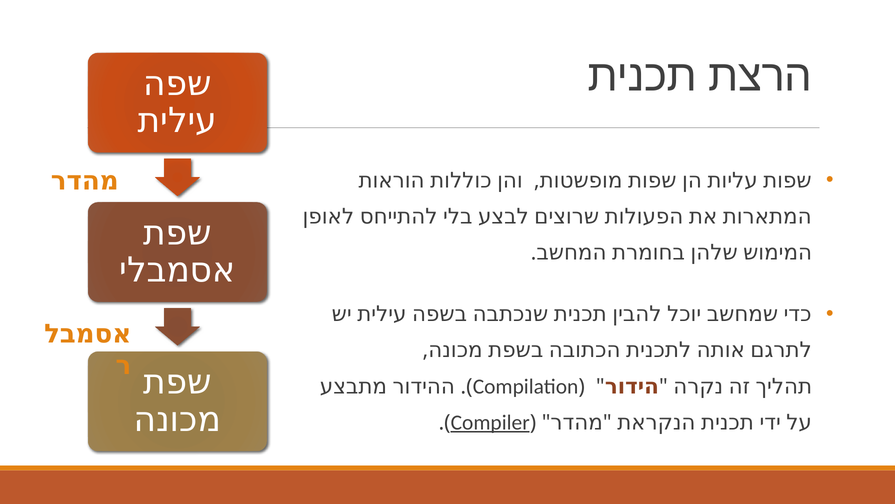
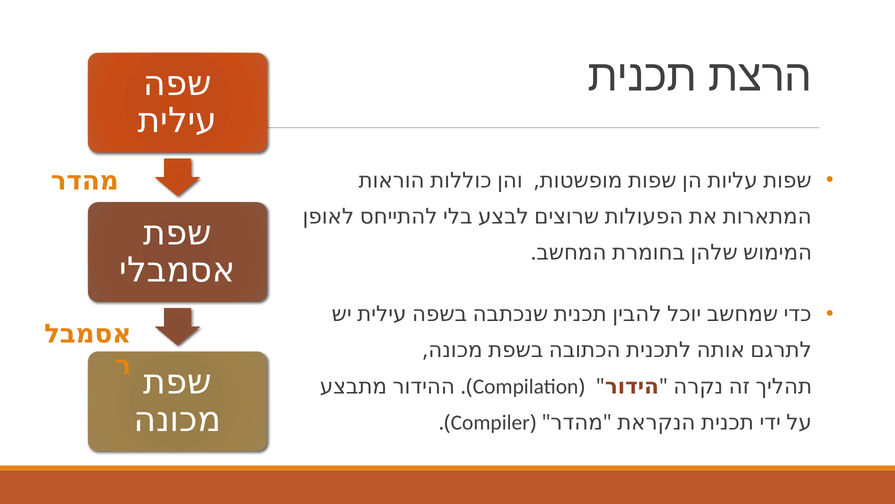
Compiler underline: present -> none
